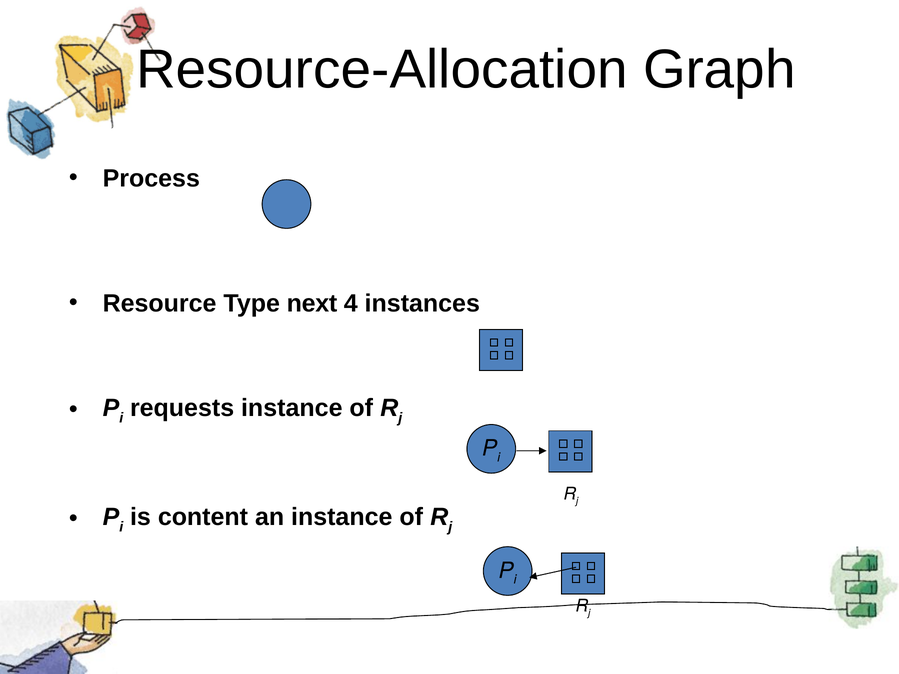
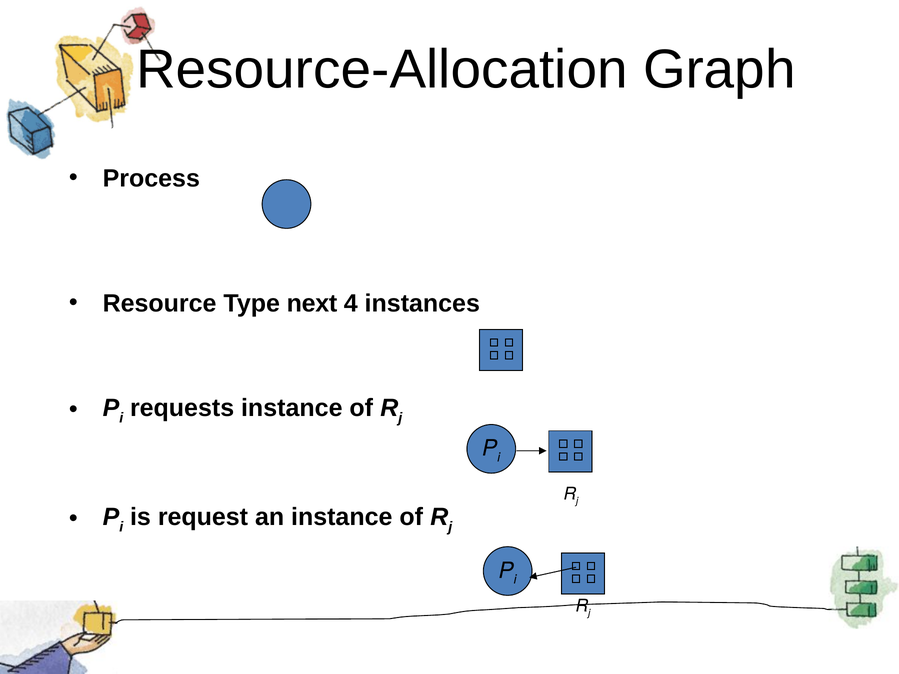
content: content -> request
